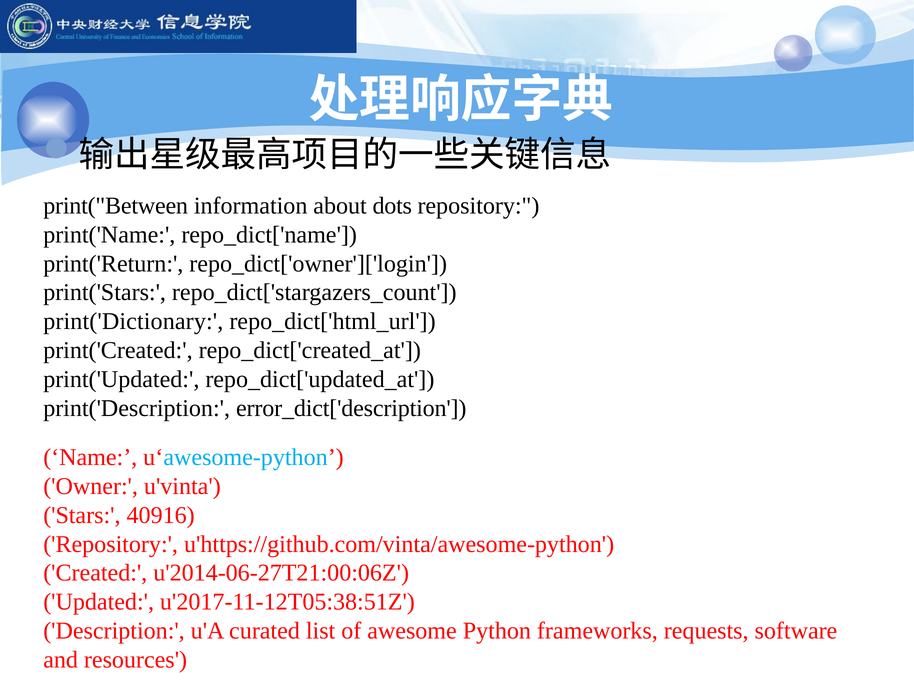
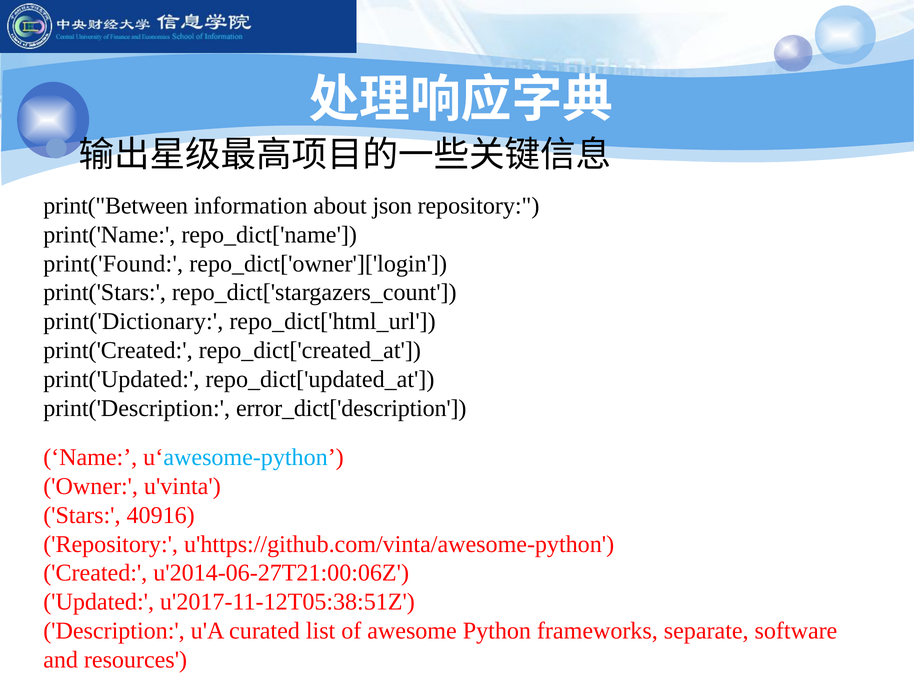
dots: dots -> json
print('Return: print('Return -> print('Found
requests: requests -> separate
